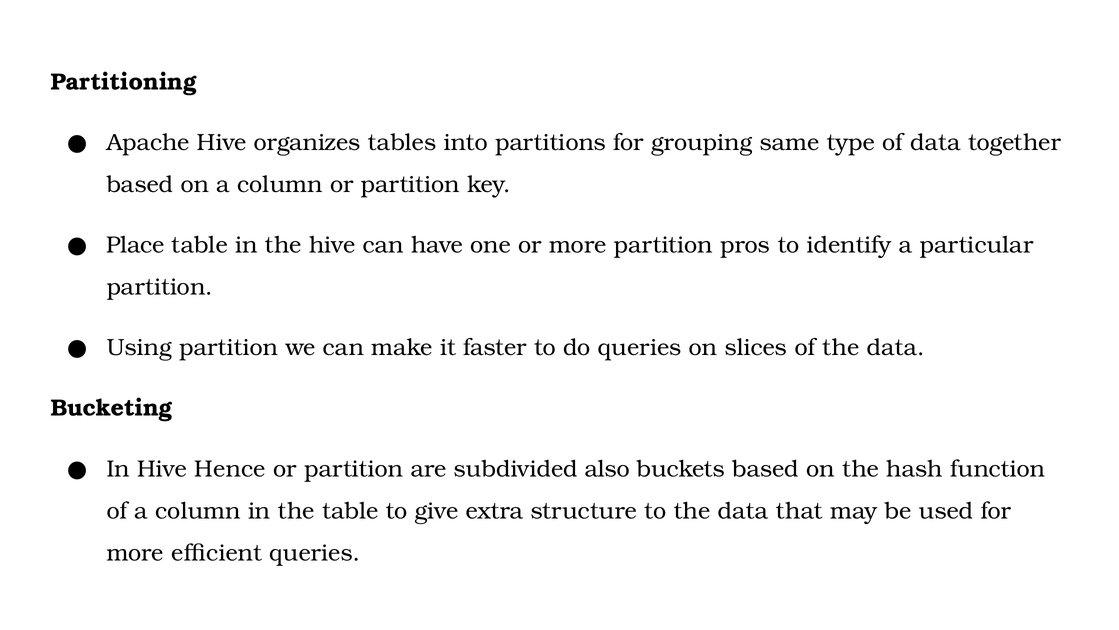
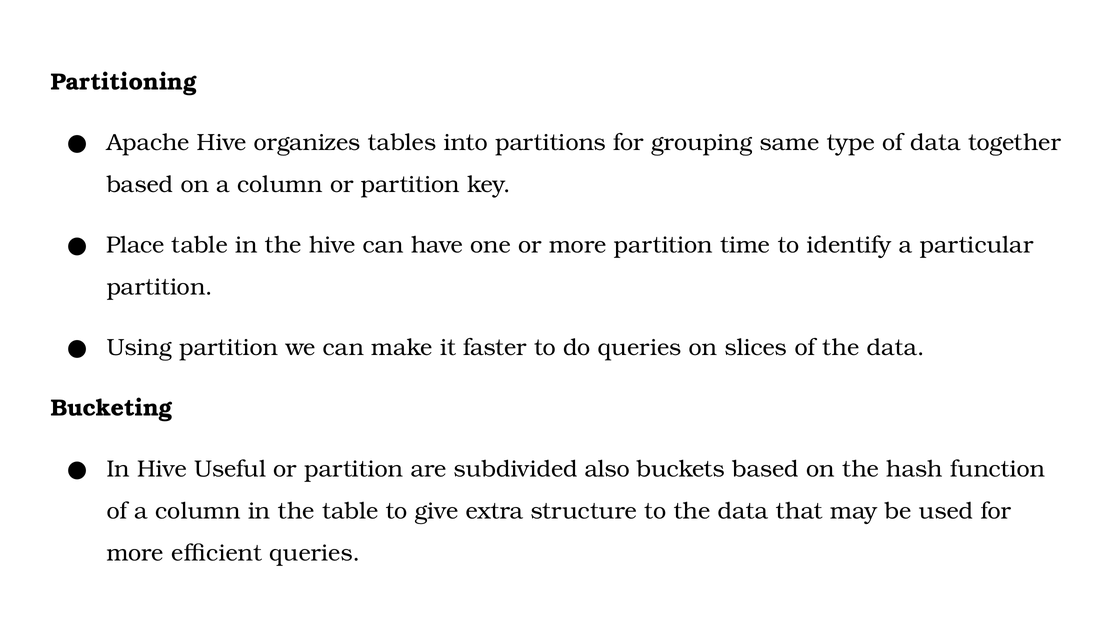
pros: pros -> time
Hence: Hence -> Useful
